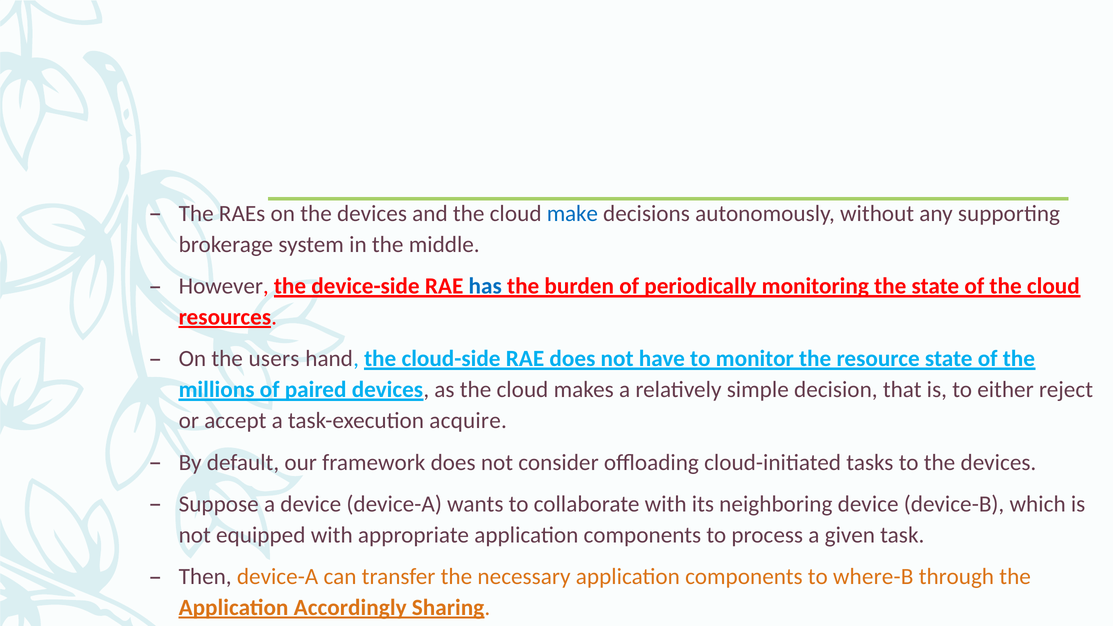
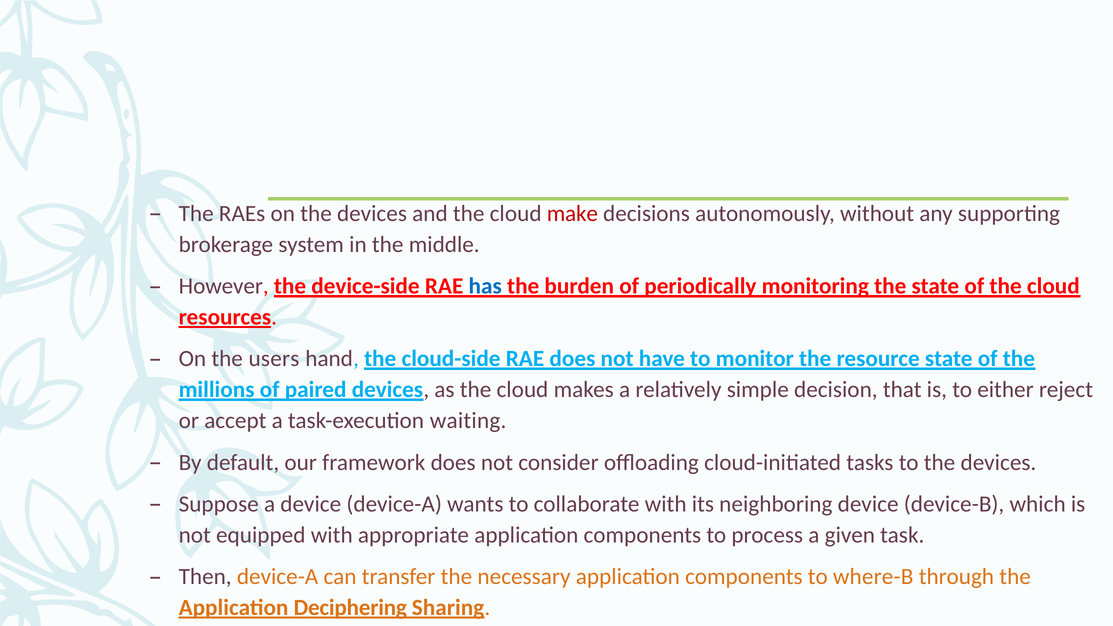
make colour: blue -> red
acquire: acquire -> waiting
Accordingly: Accordingly -> Deciphering
